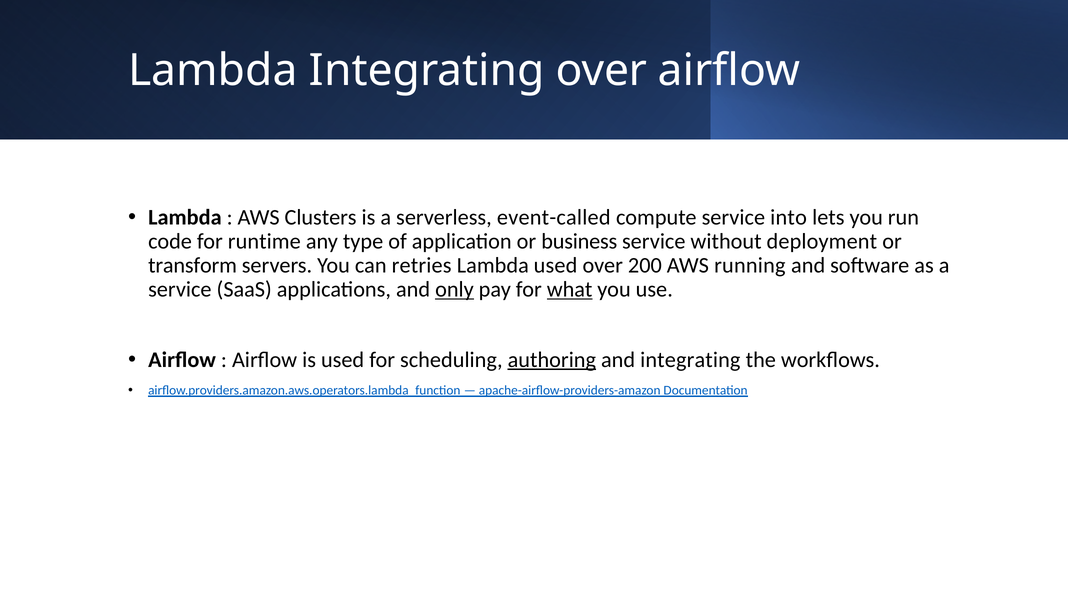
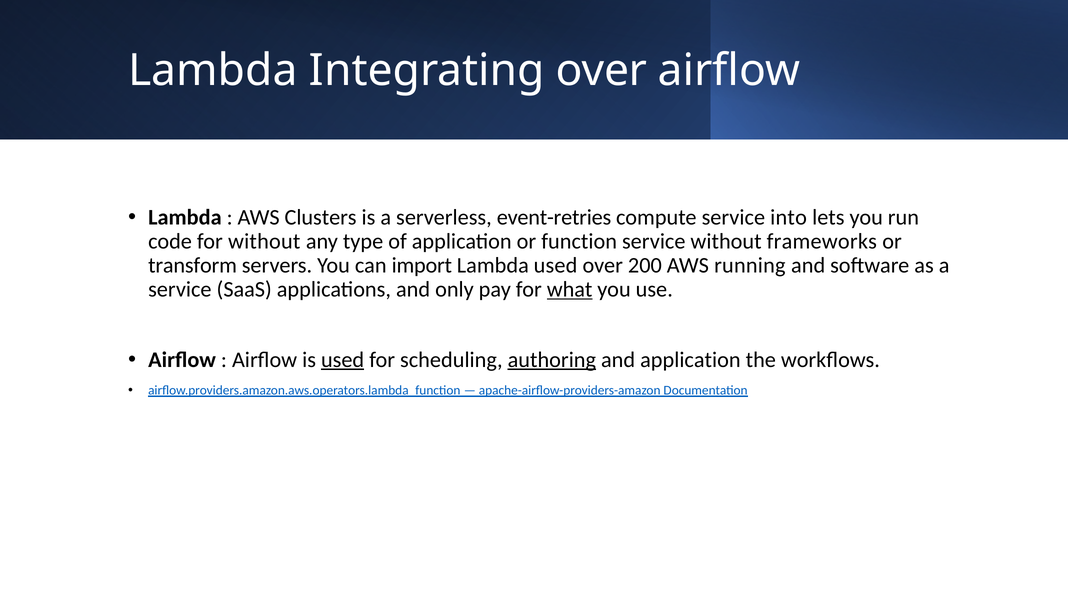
event-called: event-called -> event-retries
for runtime: runtime -> without
business: business -> function
deployment: deployment -> frameworks
retries: retries -> import
only underline: present -> none
used at (343, 360) underline: none -> present
and integrating: integrating -> application
